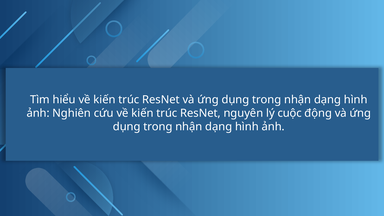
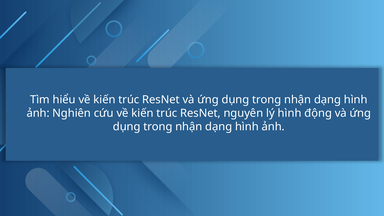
lý cuộc: cuộc -> hình
